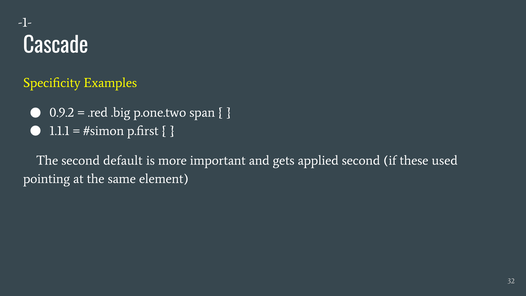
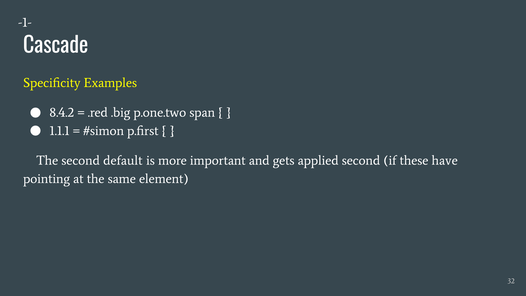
0.9.2: 0.9.2 -> 8.4.2
used: used -> have
